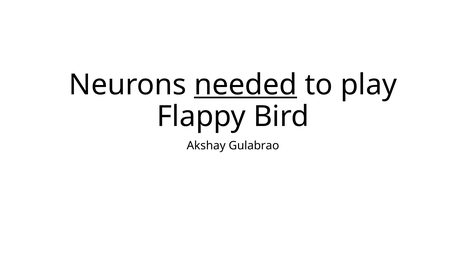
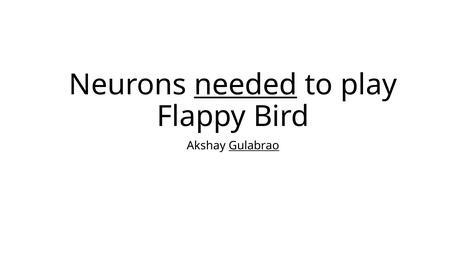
Gulabrao underline: none -> present
